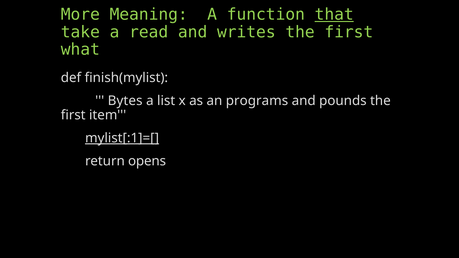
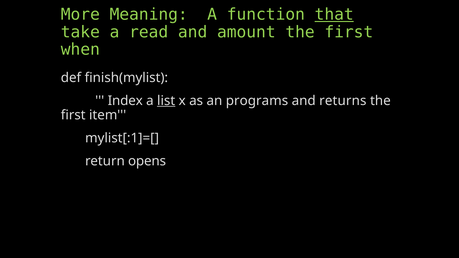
writes: writes -> amount
what: what -> when
Bytes: Bytes -> Index
list underline: none -> present
pounds: pounds -> returns
mylist[:1]=[ underline: present -> none
